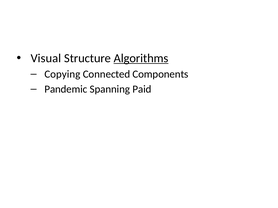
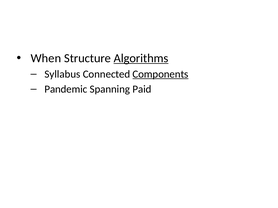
Visual: Visual -> When
Copying: Copying -> Syllabus
Components underline: none -> present
